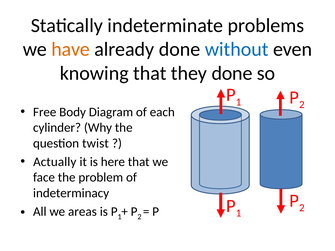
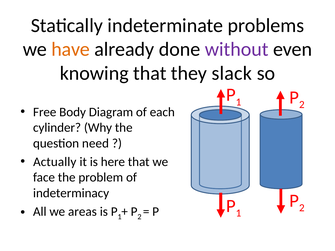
without colour: blue -> purple
they done: done -> slack
twist: twist -> need
